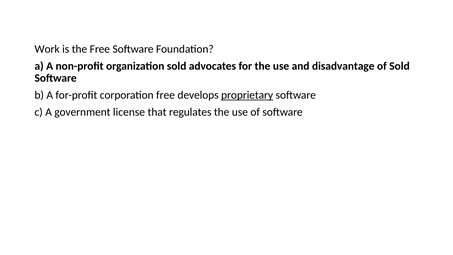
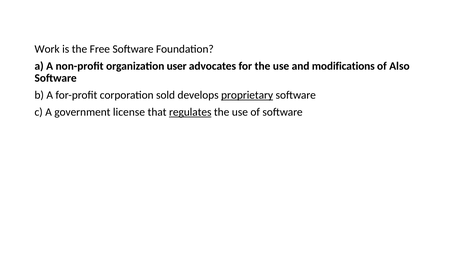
organization sold: sold -> user
disadvantage: disadvantage -> modifications
of Sold: Sold -> Also
corporation free: free -> sold
regulates underline: none -> present
